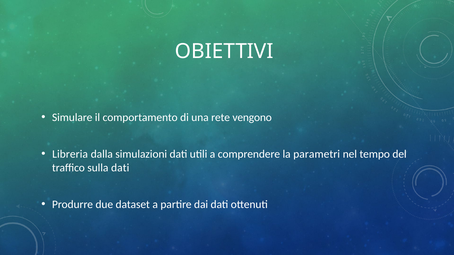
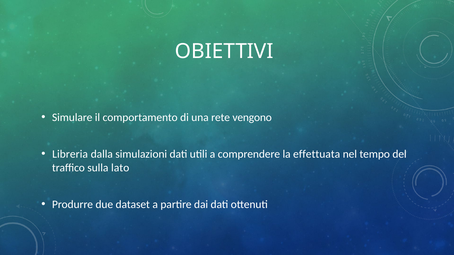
parametri: parametri -> effettuata
sulla dati: dati -> lato
